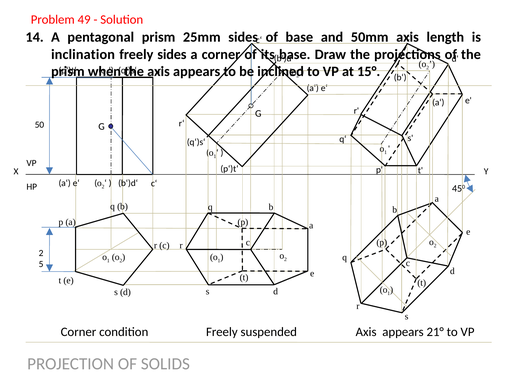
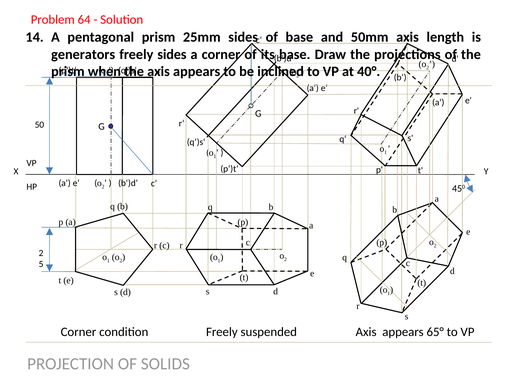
49: 49 -> 64
inclination: inclination -> generators
15°: 15° -> 40°
21°: 21° -> 65°
